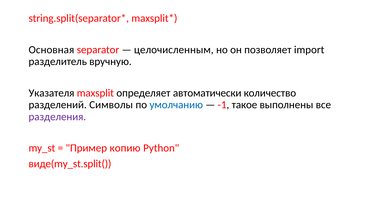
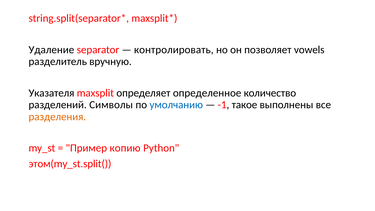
Основная: Основная -> Удаление
целочисленным: целочисленным -> контролировать
import: import -> vowels
автоматически: автоматически -> определенное
разделения colour: purple -> orange
виде(my_st.split(: виде(my_st.split( -> этом(my_st.split(
